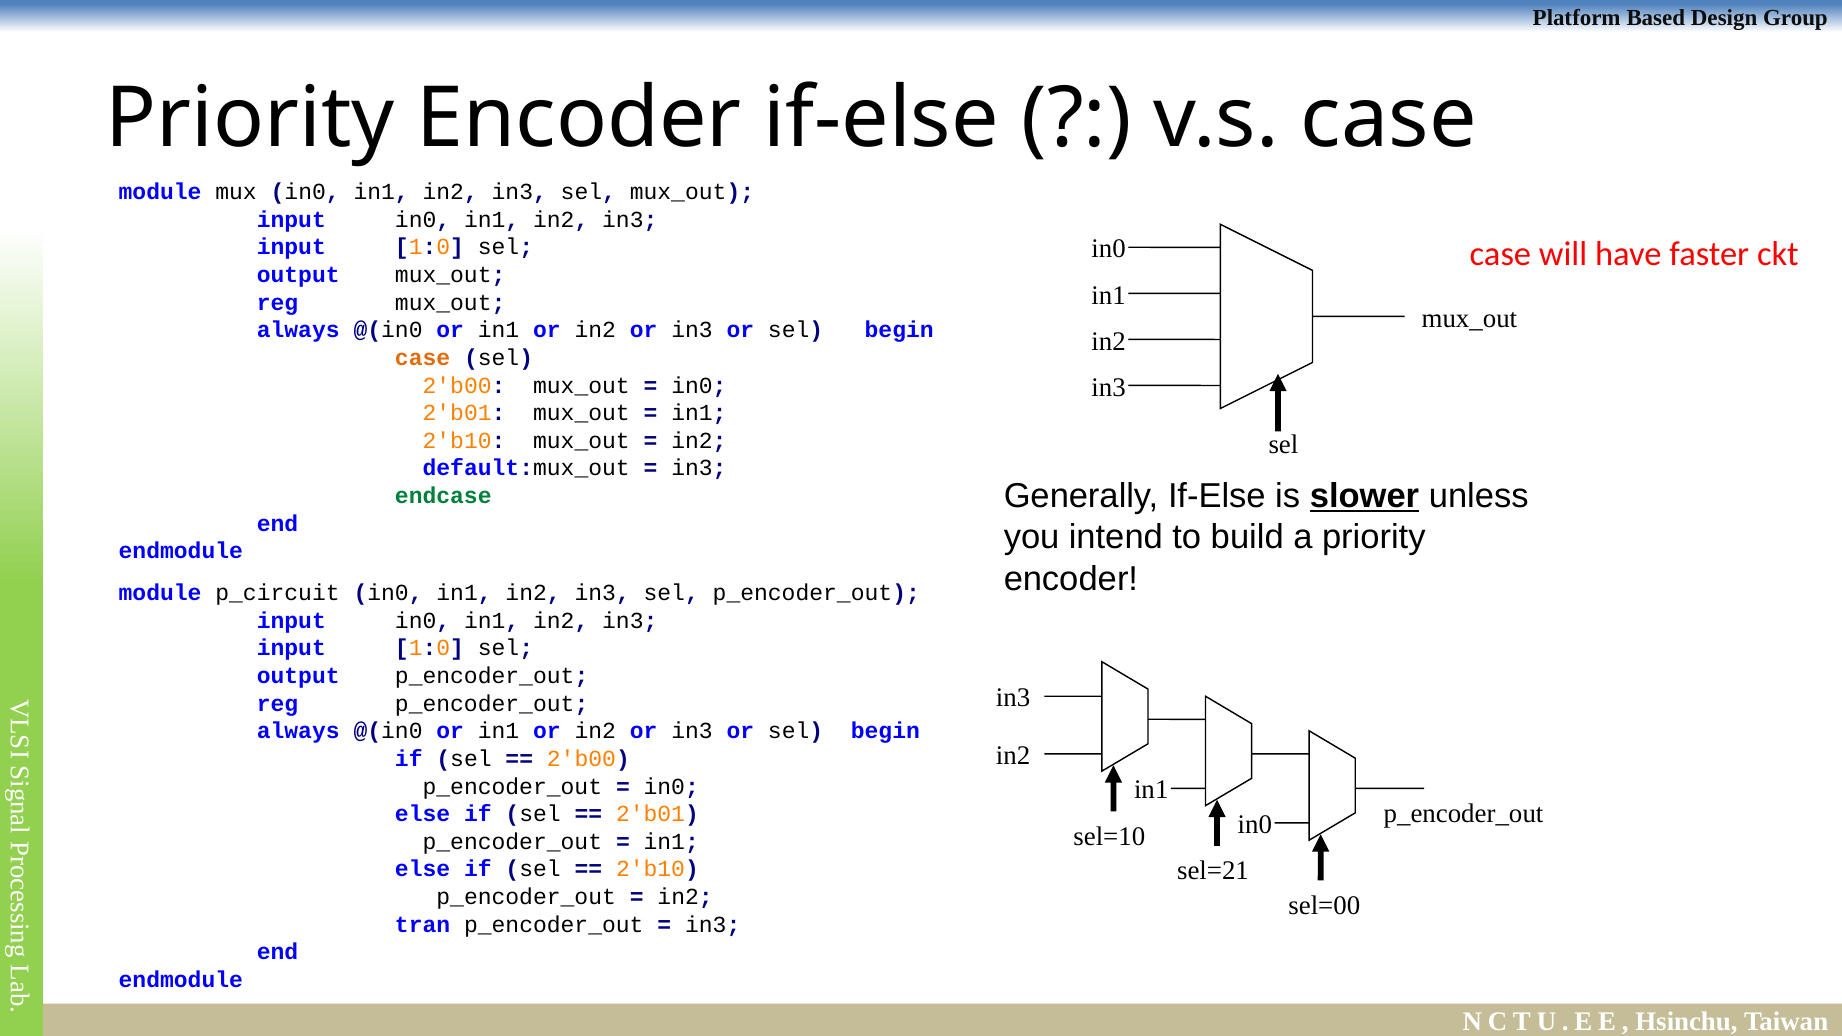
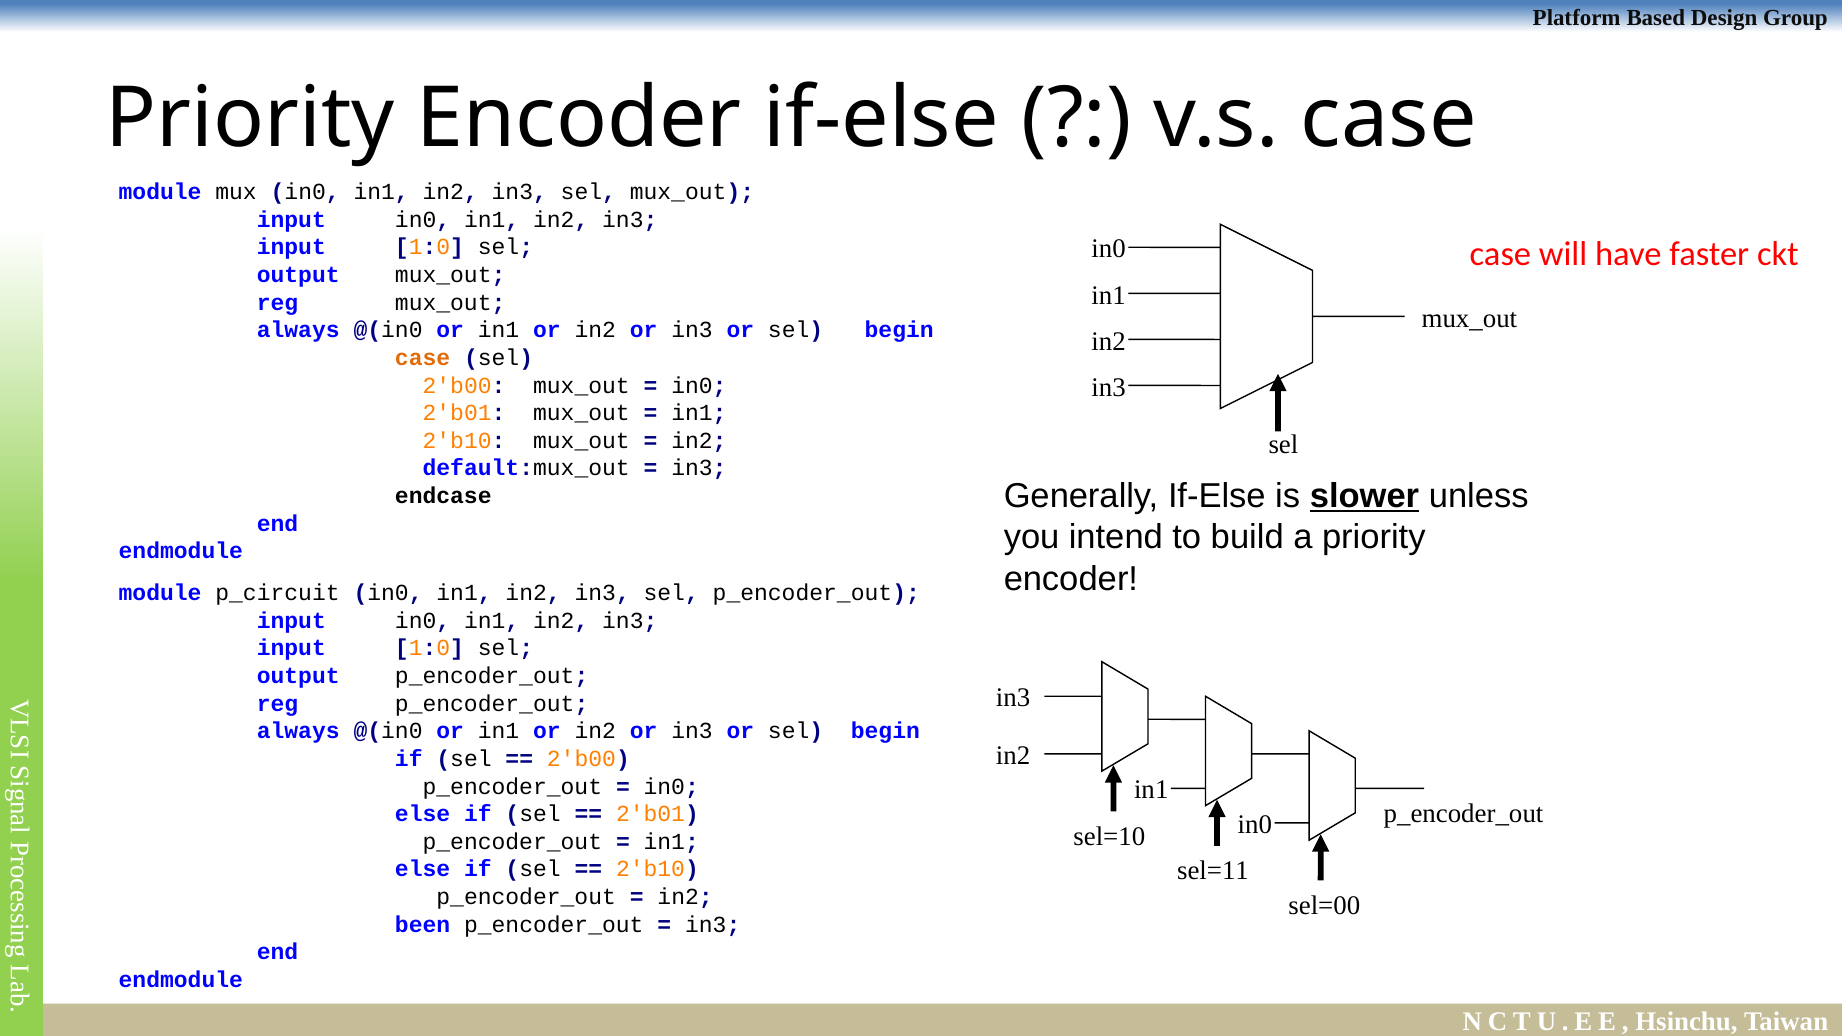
endcase colour: green -> black
sel=21: sel=21 -> sel=11
tran: tran -> been
